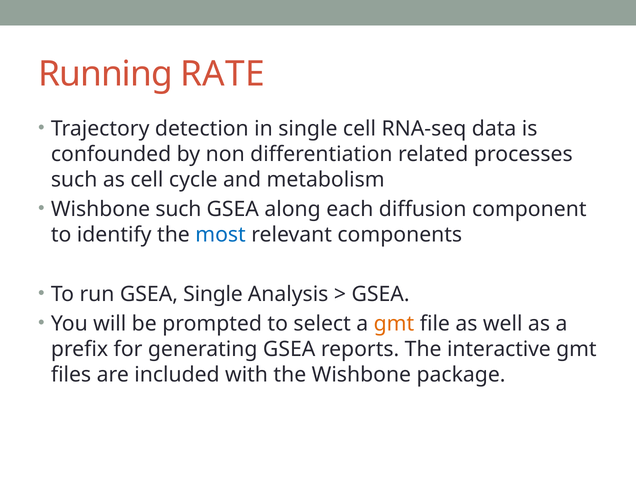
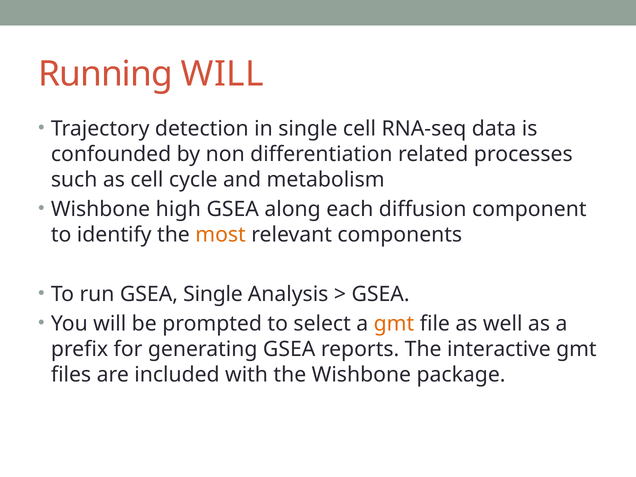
Running RATE: RATE -> WILL
Wishbone such: such -> high
most colour: blue -> orange
